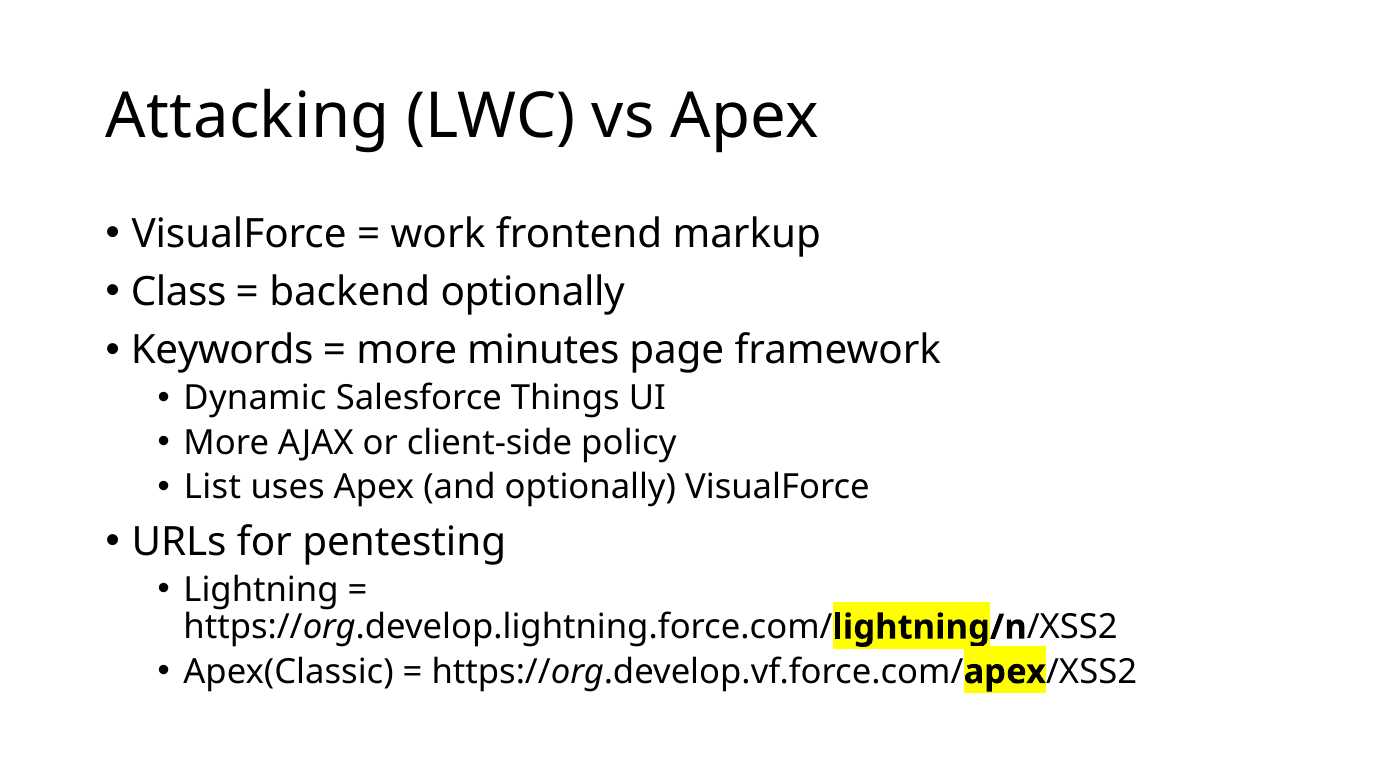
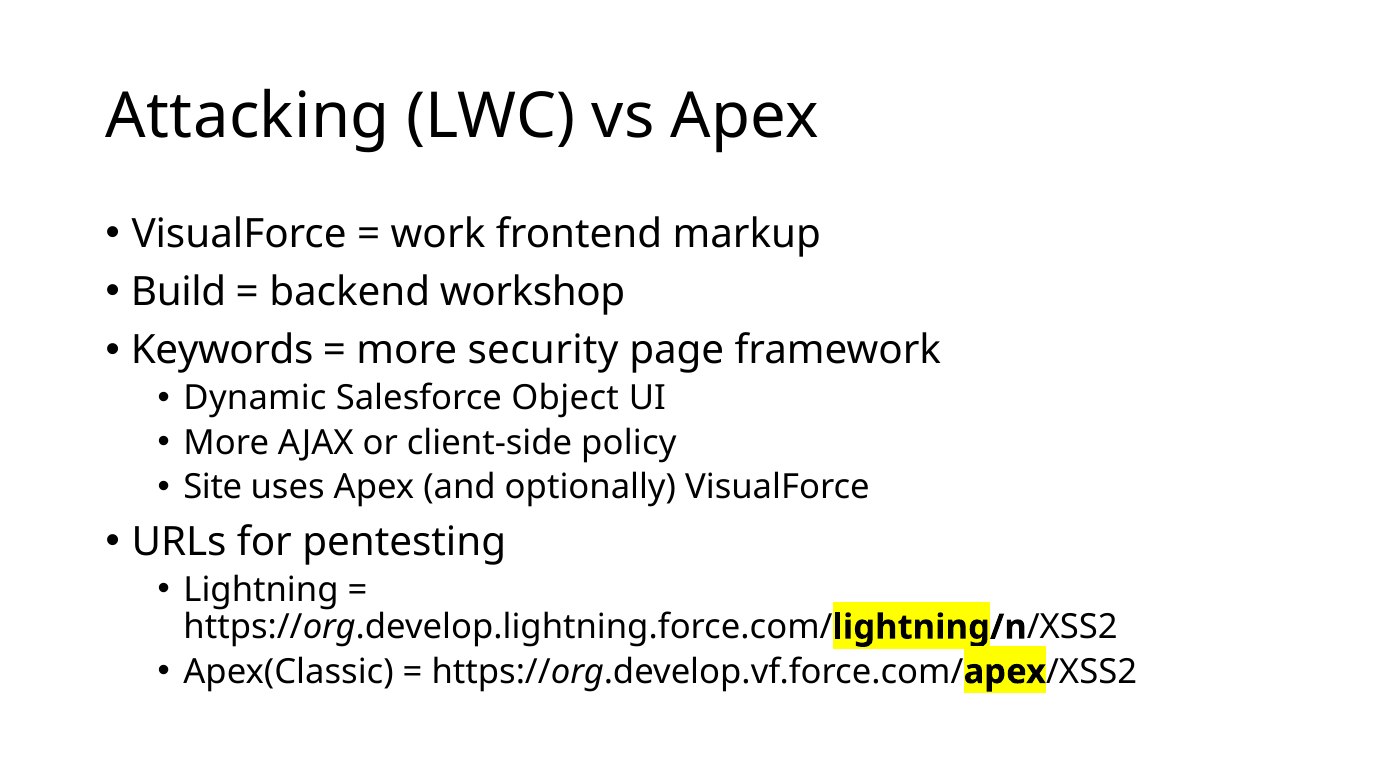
Class: Class -> Build
backend optionally: optionally -> workshop
minutes: minutes -> security
Things: Things -> Object
List: List -> Site
